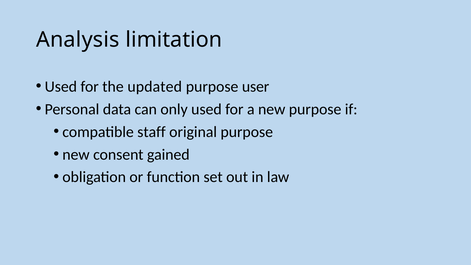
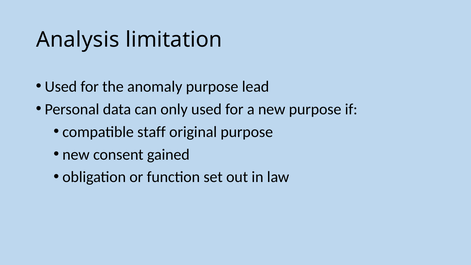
updated: updated -> anomaly
user: user -> lead
